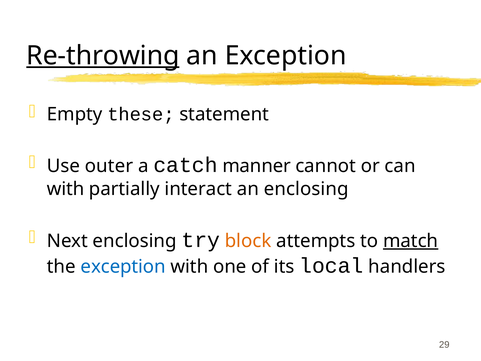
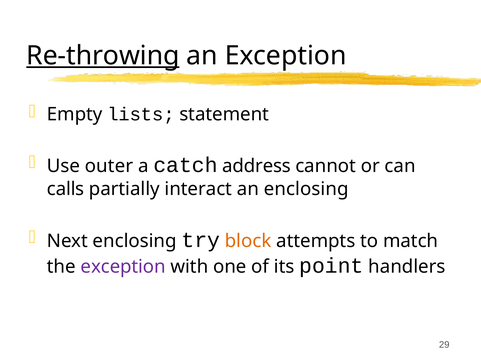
these: these -> lists
manner: manner -> address
with at (66, 189): with -> calls
match underline: present -> none
exception at (123, 267) colour: blue -> purple
local: local -> point
